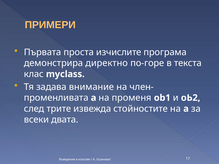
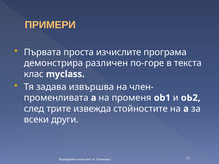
директно: директно -> различен
внимание: внимание -> извършва
двата: двата -> други
